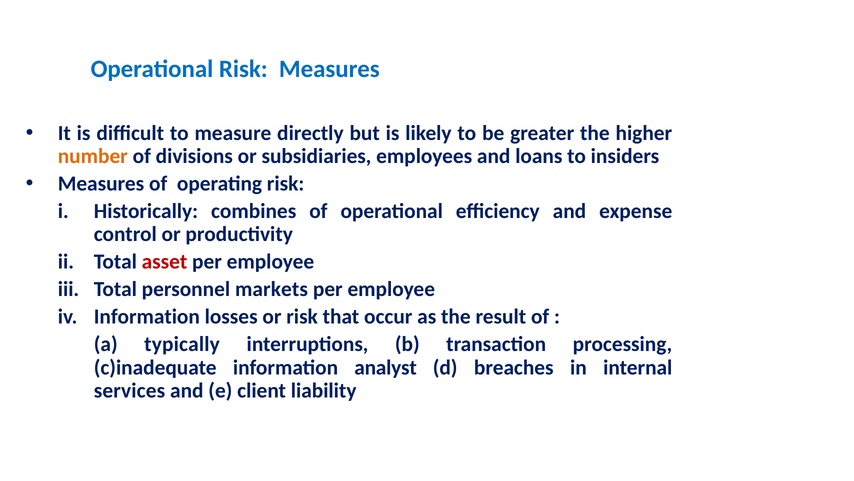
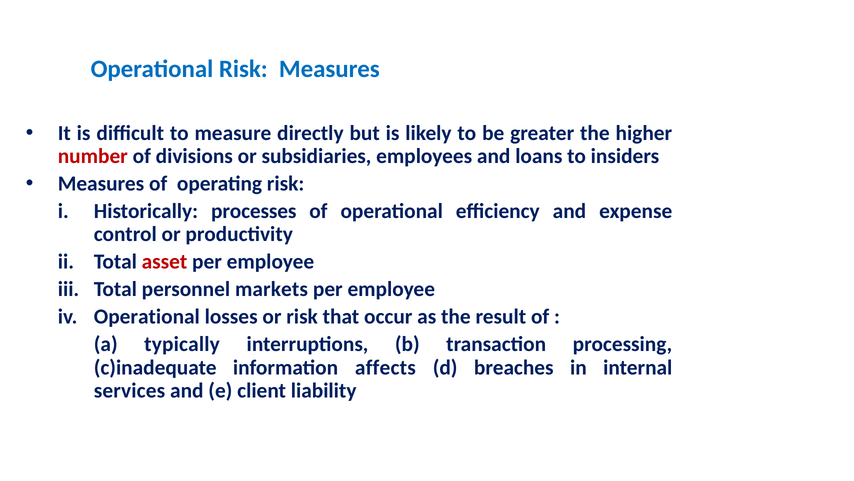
number colour: orange -> red
combines: combines -> processes
Information at (147, 316): Information -> Operational
analyst: analyst -> affects
